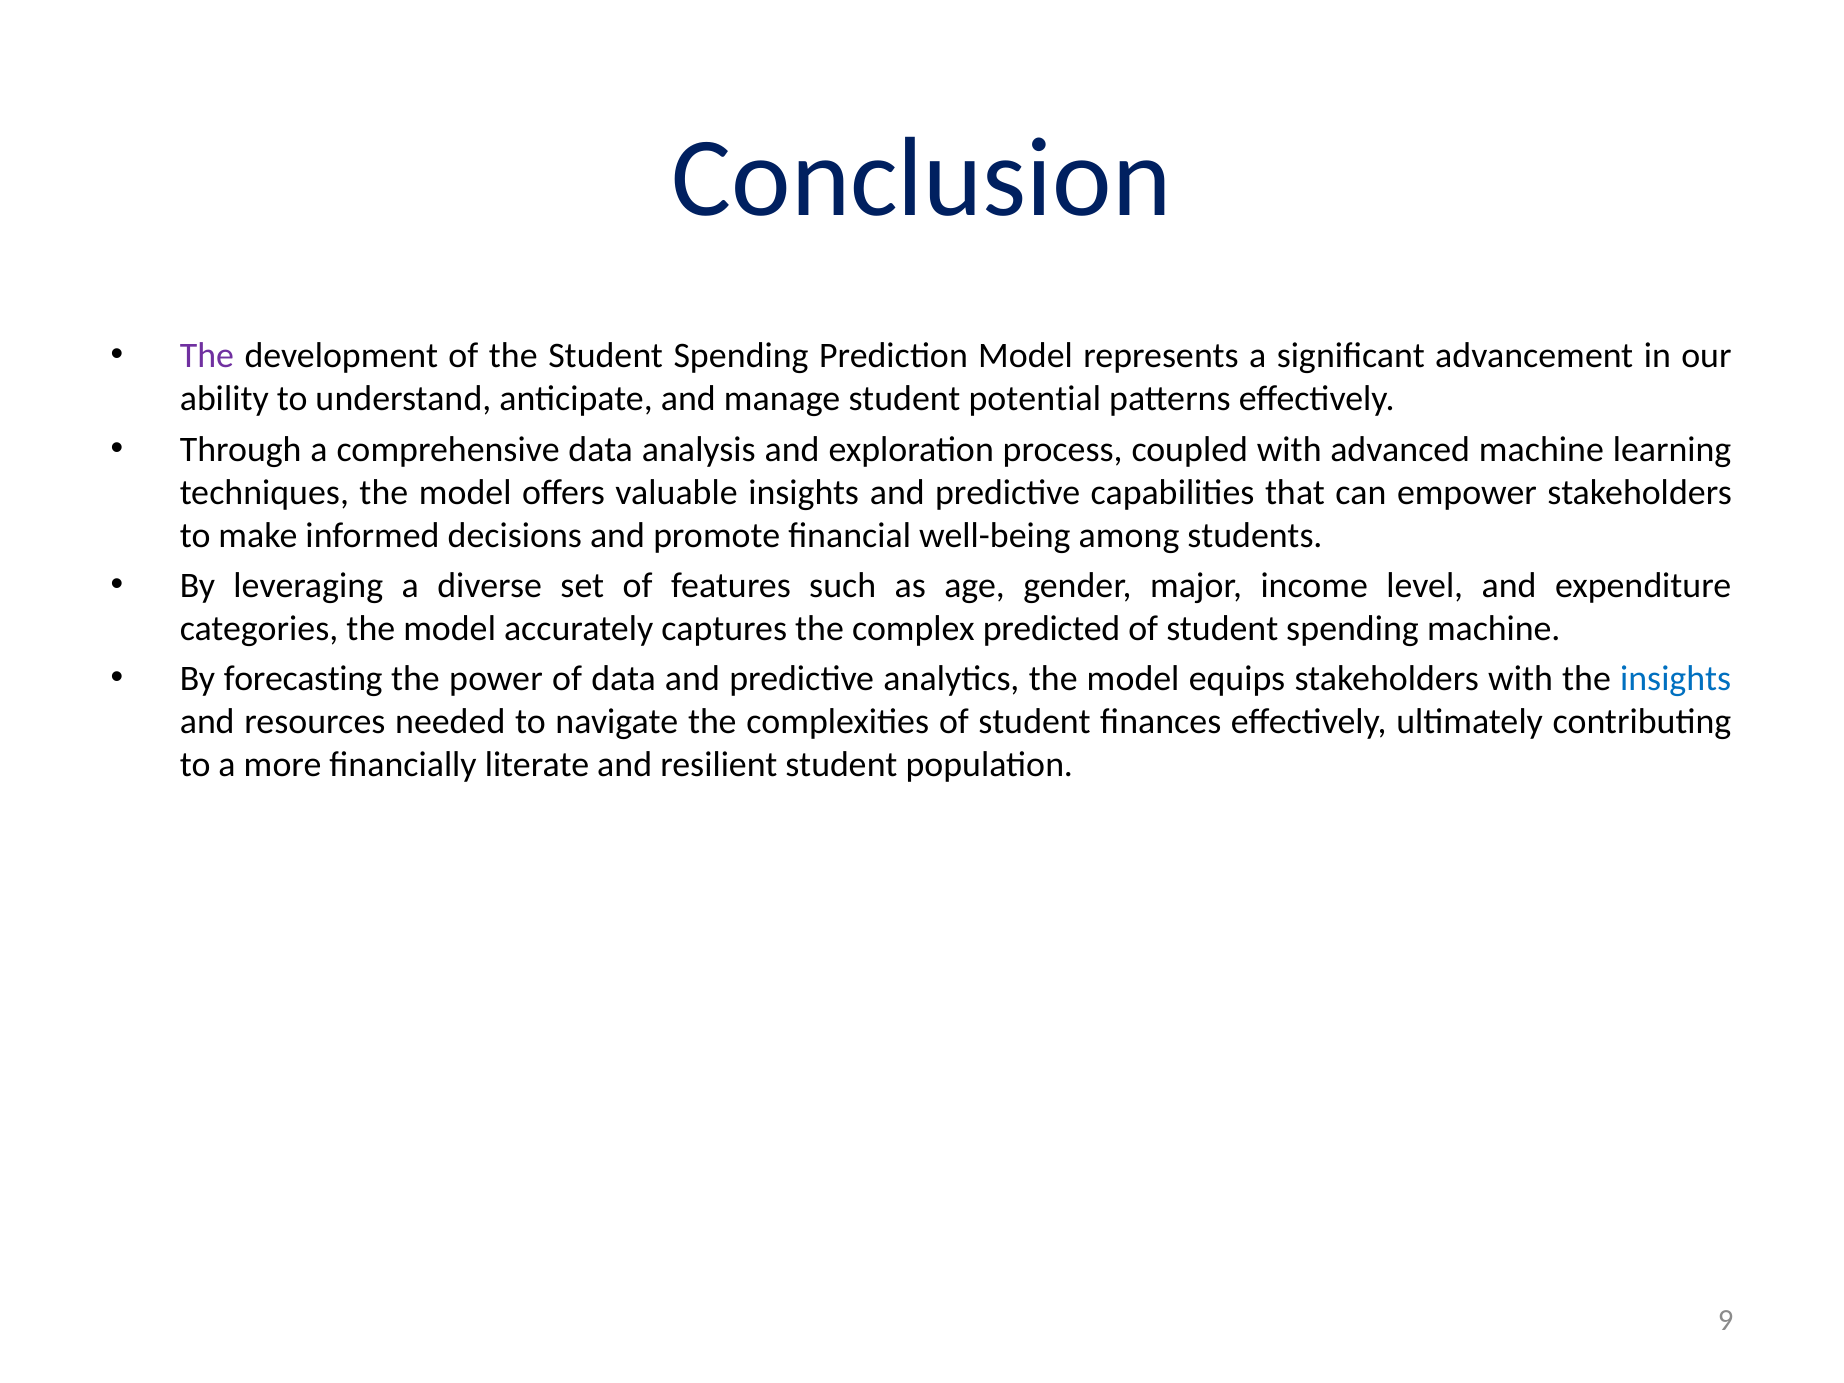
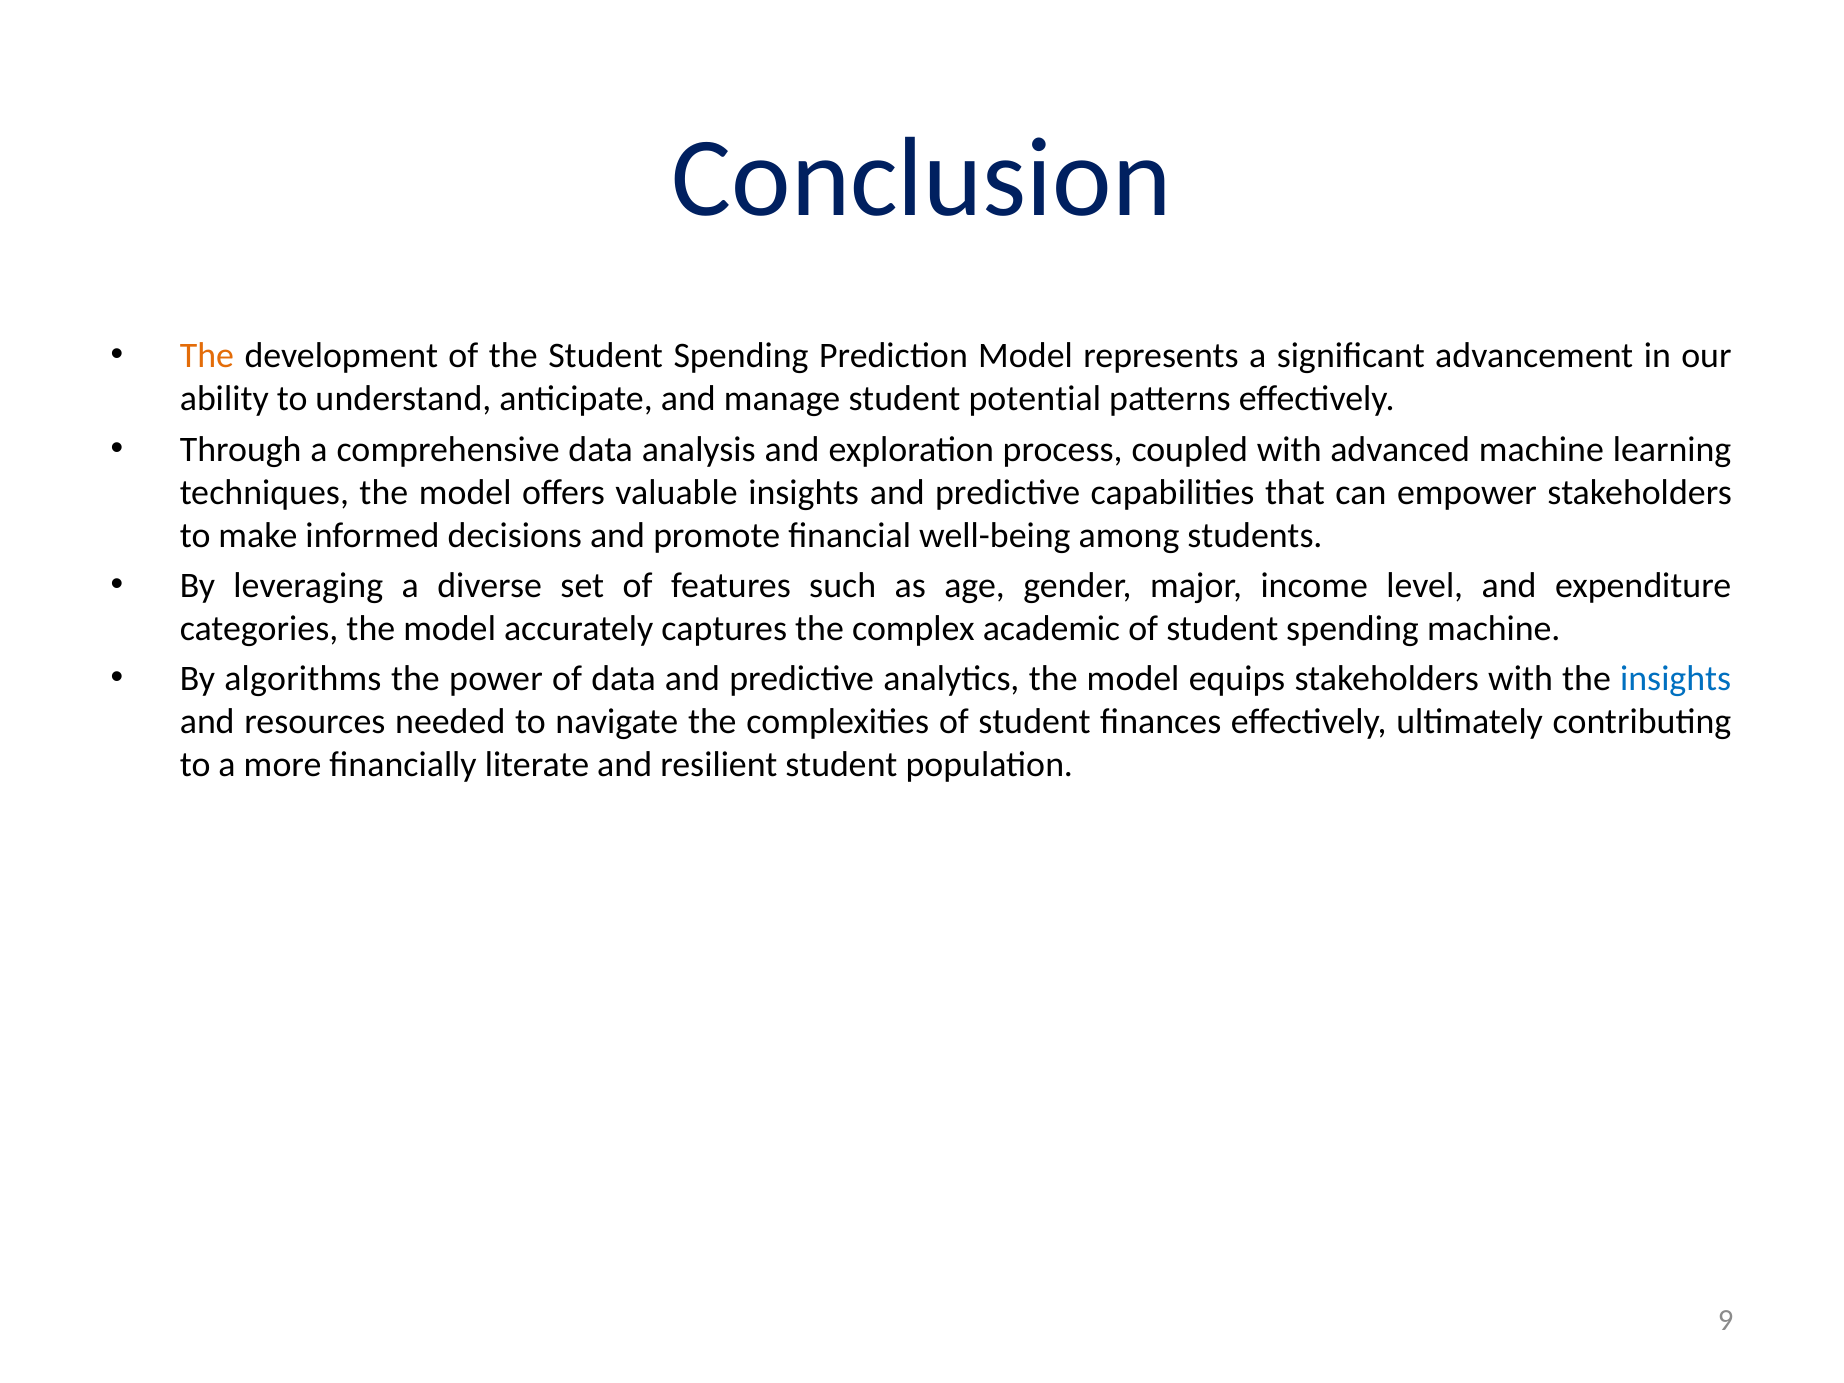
The at (207, 356) colour: purple -> orange
predicted: predicted -> academic
forecasting: forecasting -> algorithms
